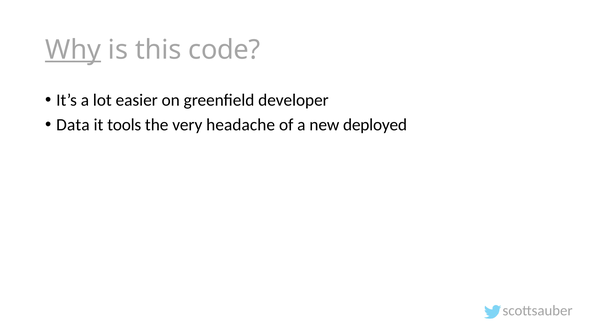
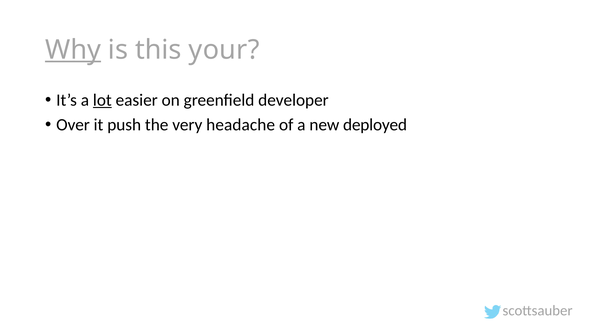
code: code -> your
lot underline: none -> present
Data: Data -> Over
tools: tools -> push
